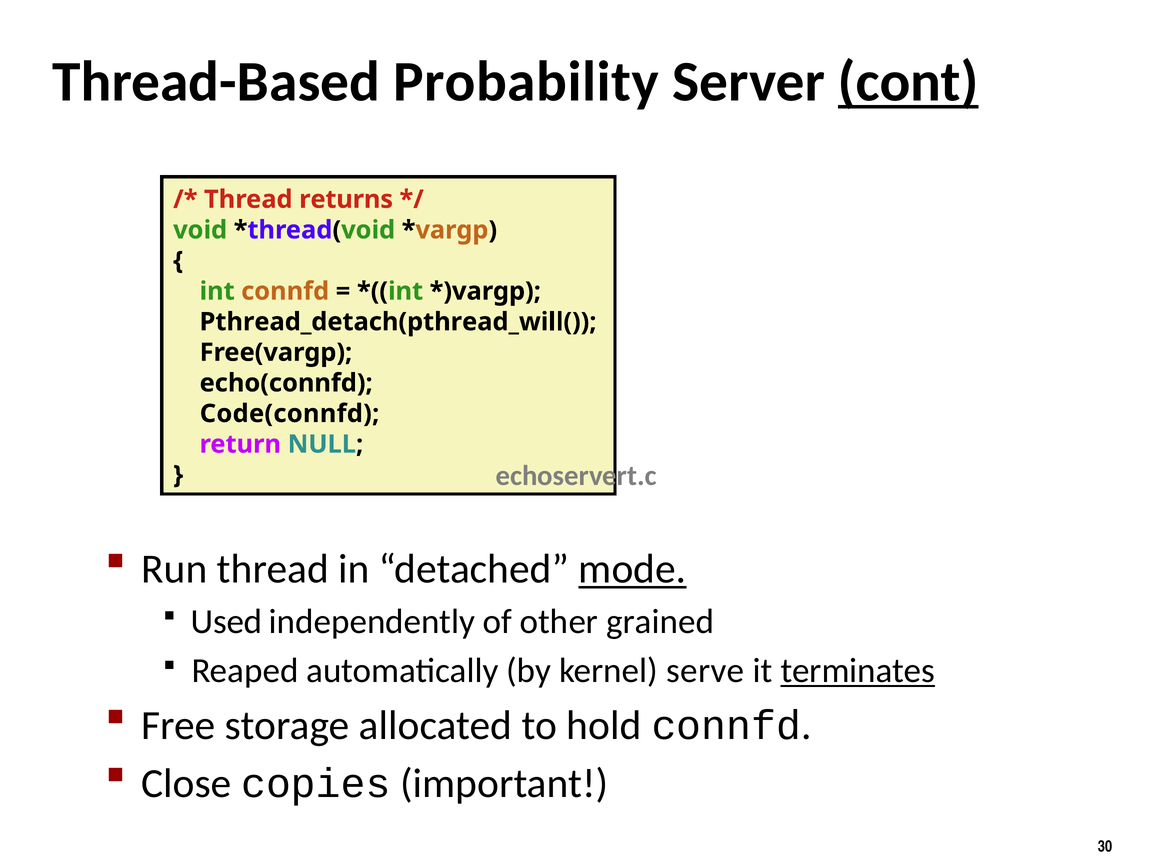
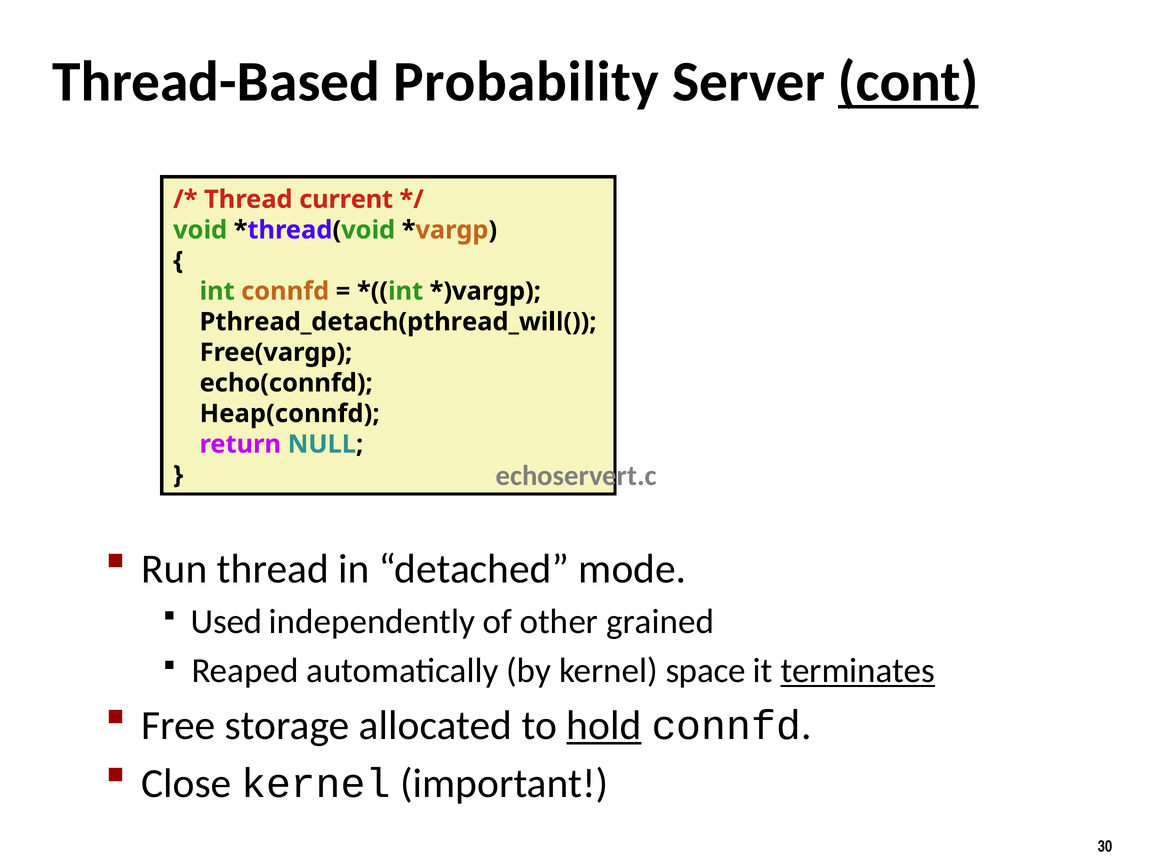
returns: returns -> current
Code(connfd: Code(connfd -> Heap(connfd
mode underline: present -> none
serve: serve -> space
hold underline: none -> present
Close copies: copies -> kernel
